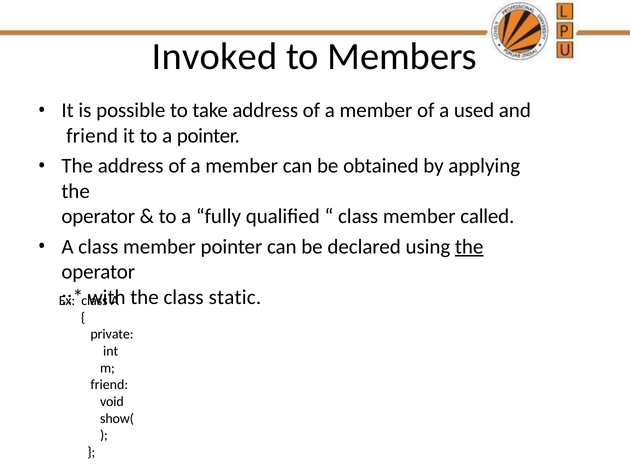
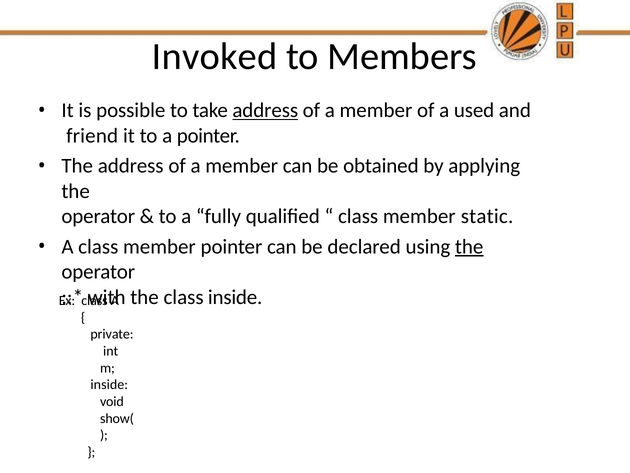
address at (265, 110) underline: none -> present
called: called -> static
class static: static -> inside
friend at (109, 384): friend -> inside
